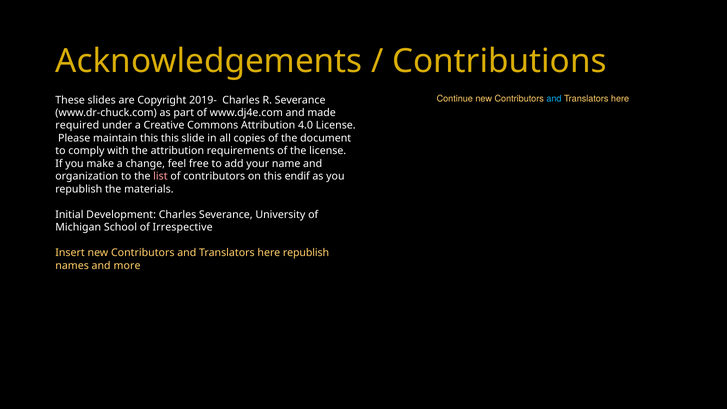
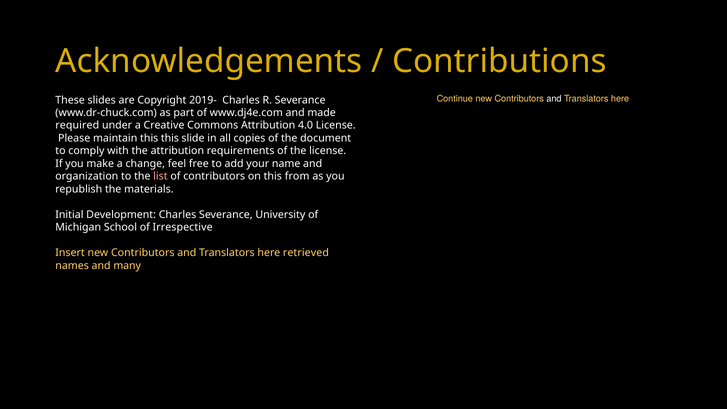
and at (554, 99) colour: light blue -> white
endif: endif -> from
here republish: republish -> retrieved
more: more -> many
